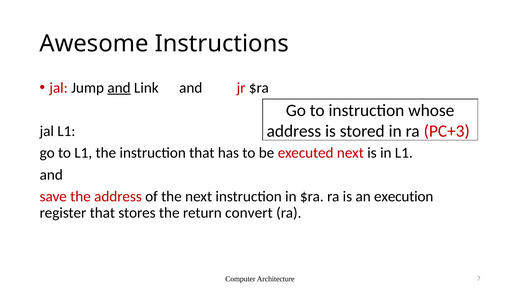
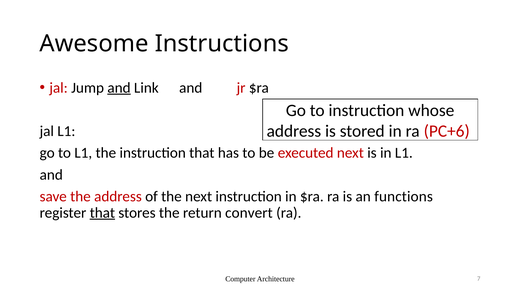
PC+3: PC+3 -> PC+6
execution: execution -> functions
that at (102, 213) underline: none -> present
